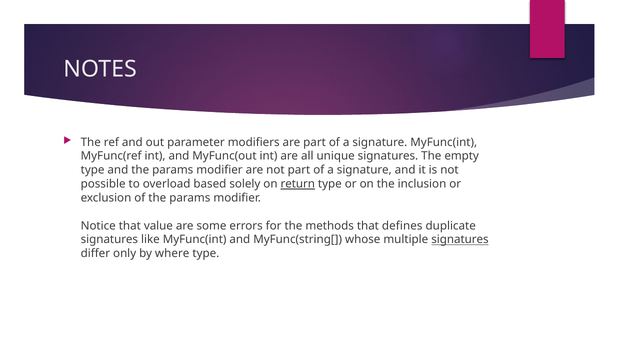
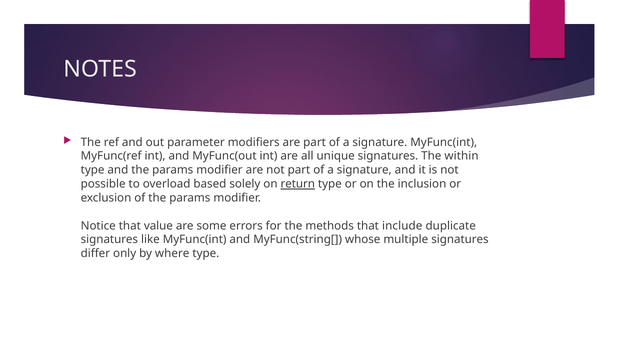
empty: empty -> within
defines: defines -> include
signatures at (460, 240) underline: present -> none
